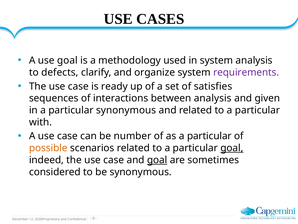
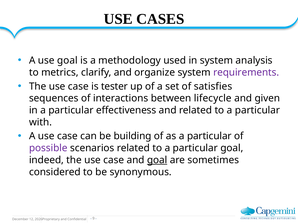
defects: defects -> metrics
ready: ready -> tester
between analysis: analysis -> lifecycle
particular synonymous: synonymous -> effectiveness
number: number -> building
possible colour: orange -> purple
goal at (232, 148) underline: present -> none
